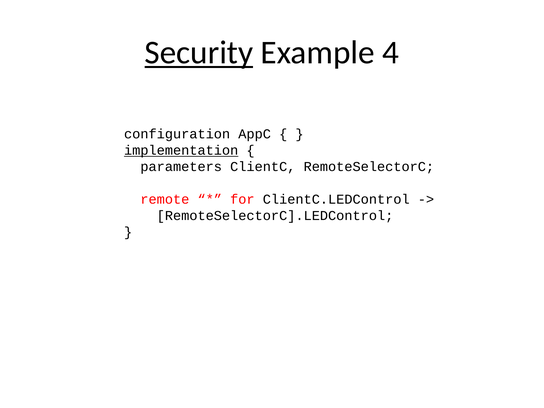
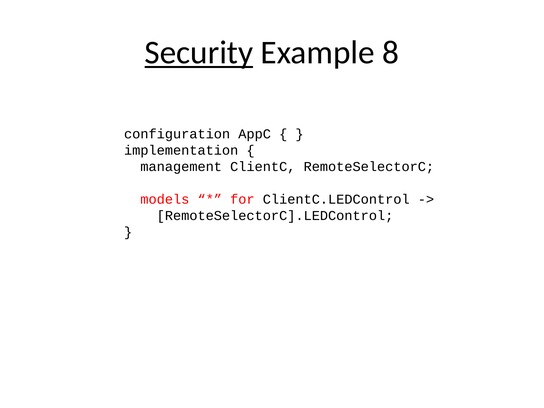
4: 4 -> 8
implementation underline: present -> none
parameters: parameters -> management
remote: remote -> models
